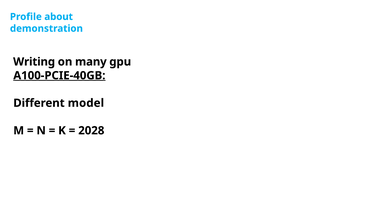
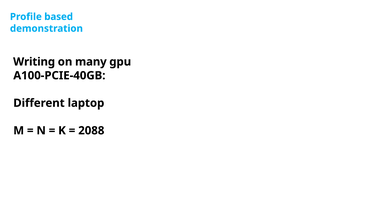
about: about -> based
A100-PCIE-40GB underline: present -> none
model: model -> laptop
2028: 2028 -> 2088
